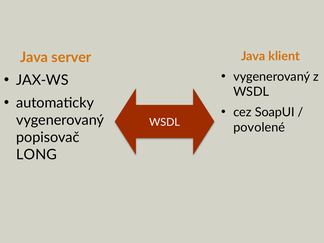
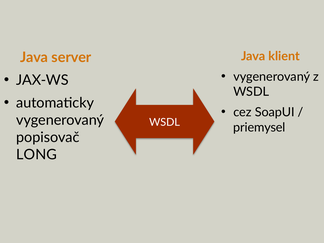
povolené: povolené -> priemysel
